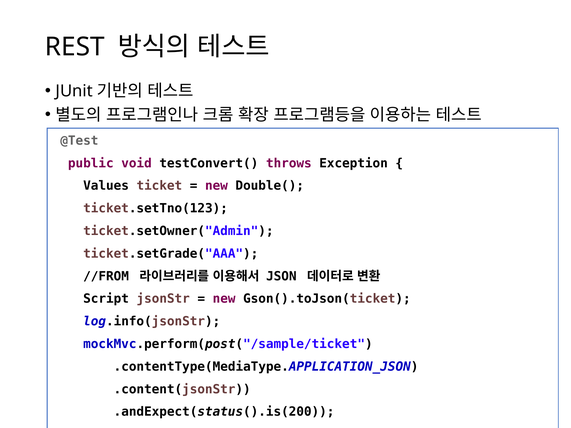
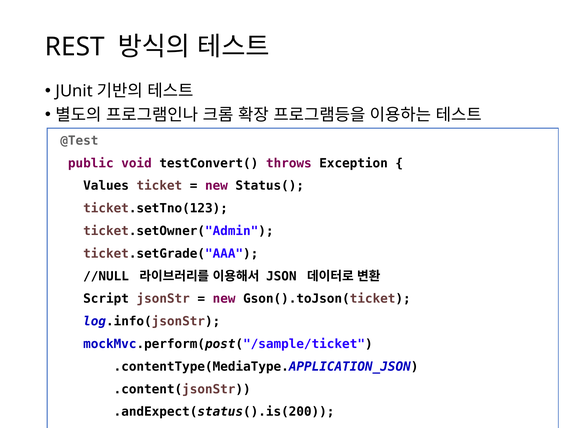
Double(: Double( -> Status(
//FROM: //FROM -> //NULL
